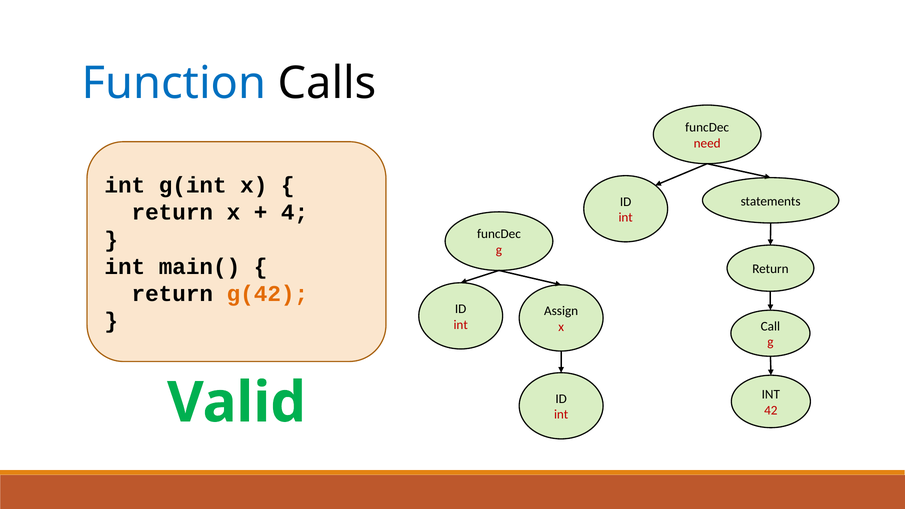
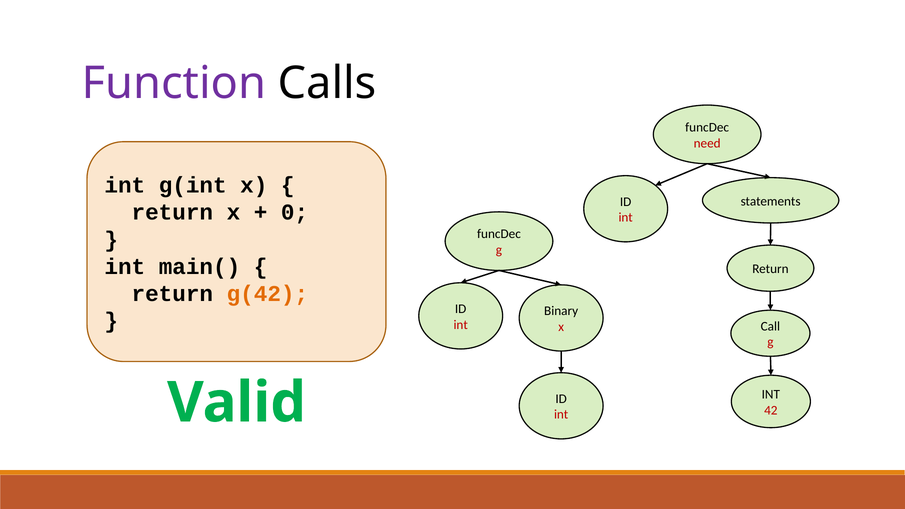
Function colour: blue -> purple
4: 4 -> 0
Assign: Assign -> Binary
